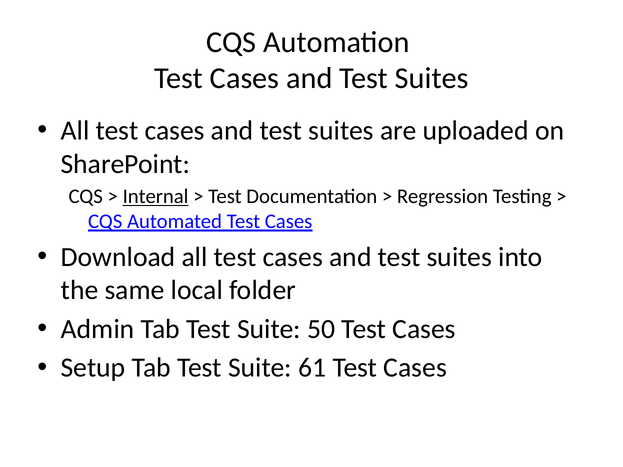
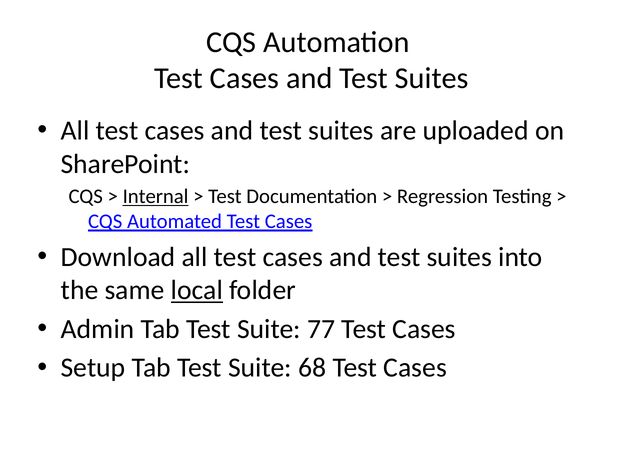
local underline: none -> present
50: 50 -> 77
61: 61 -> 68
